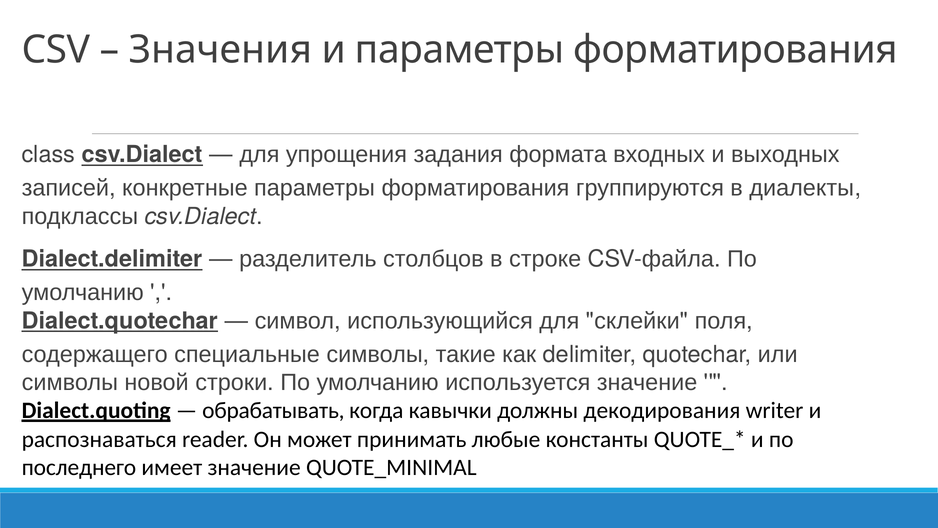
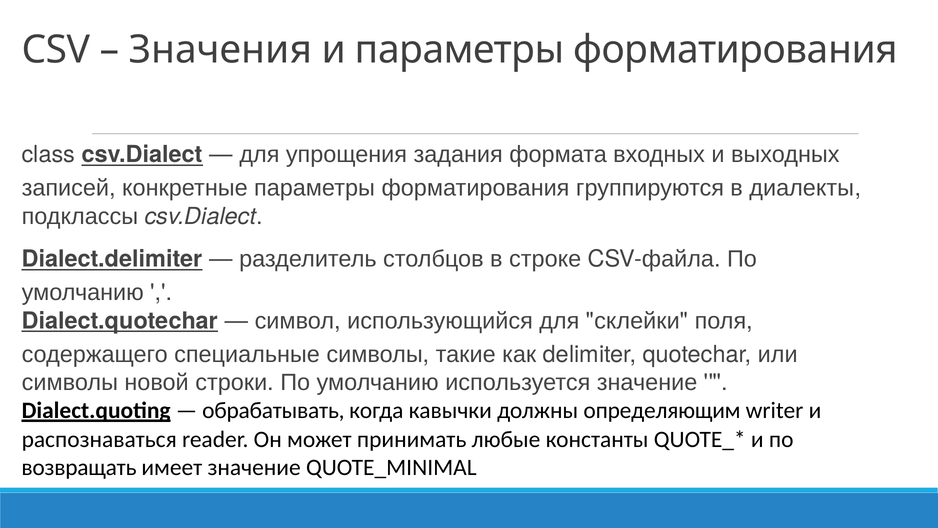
декодирования: декодирования -> определяющим
последнего: последнего -> возвращать
